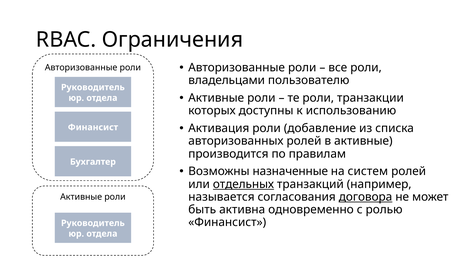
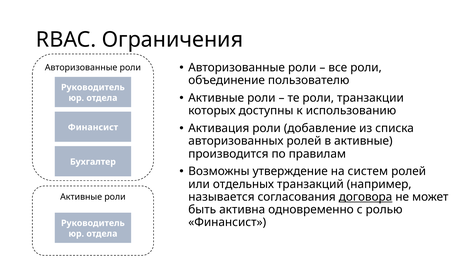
владельцами: владельцами -> объединение
назначенные: назначенные -> утверждение
отдельных underline: present -> none
